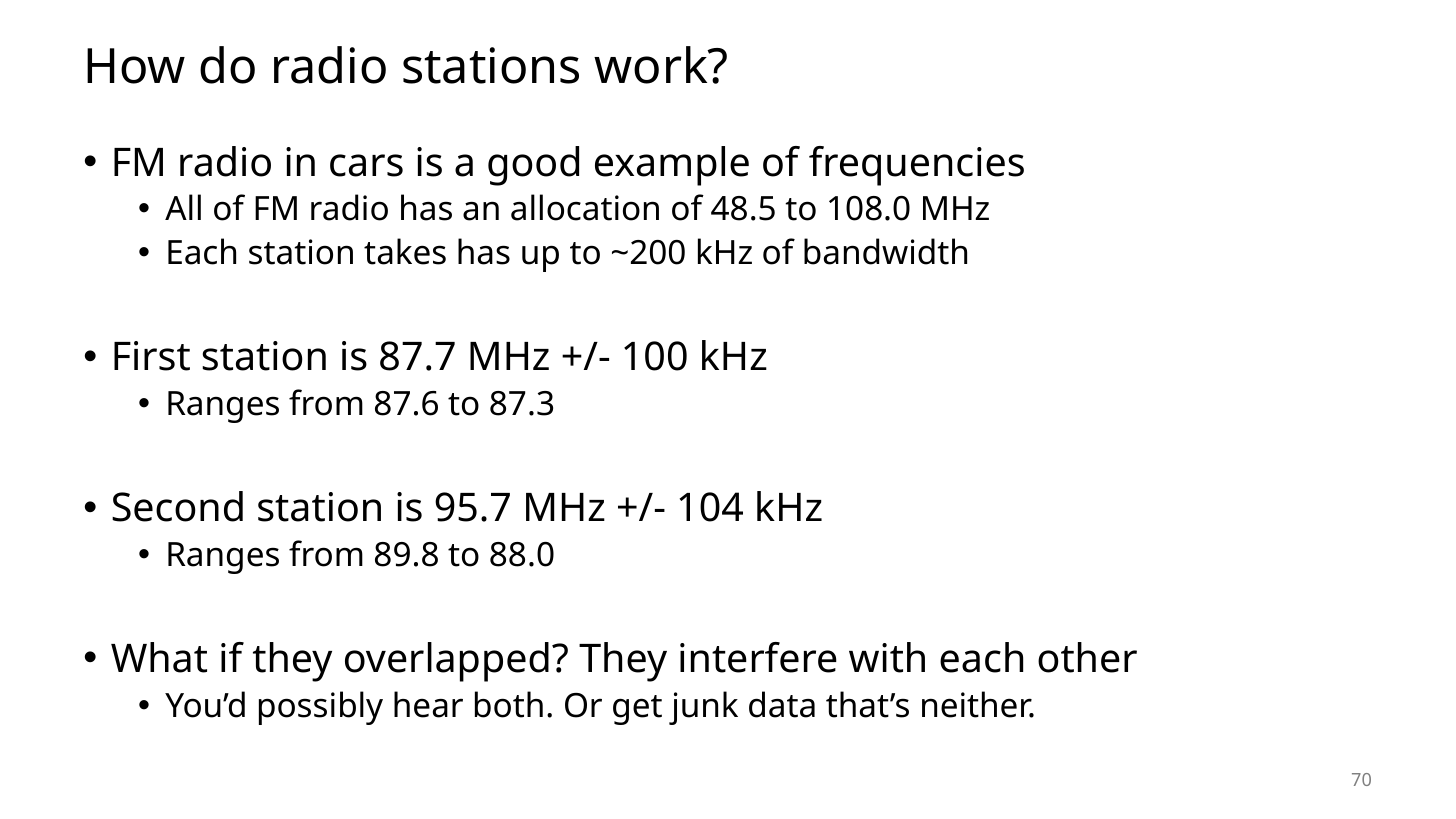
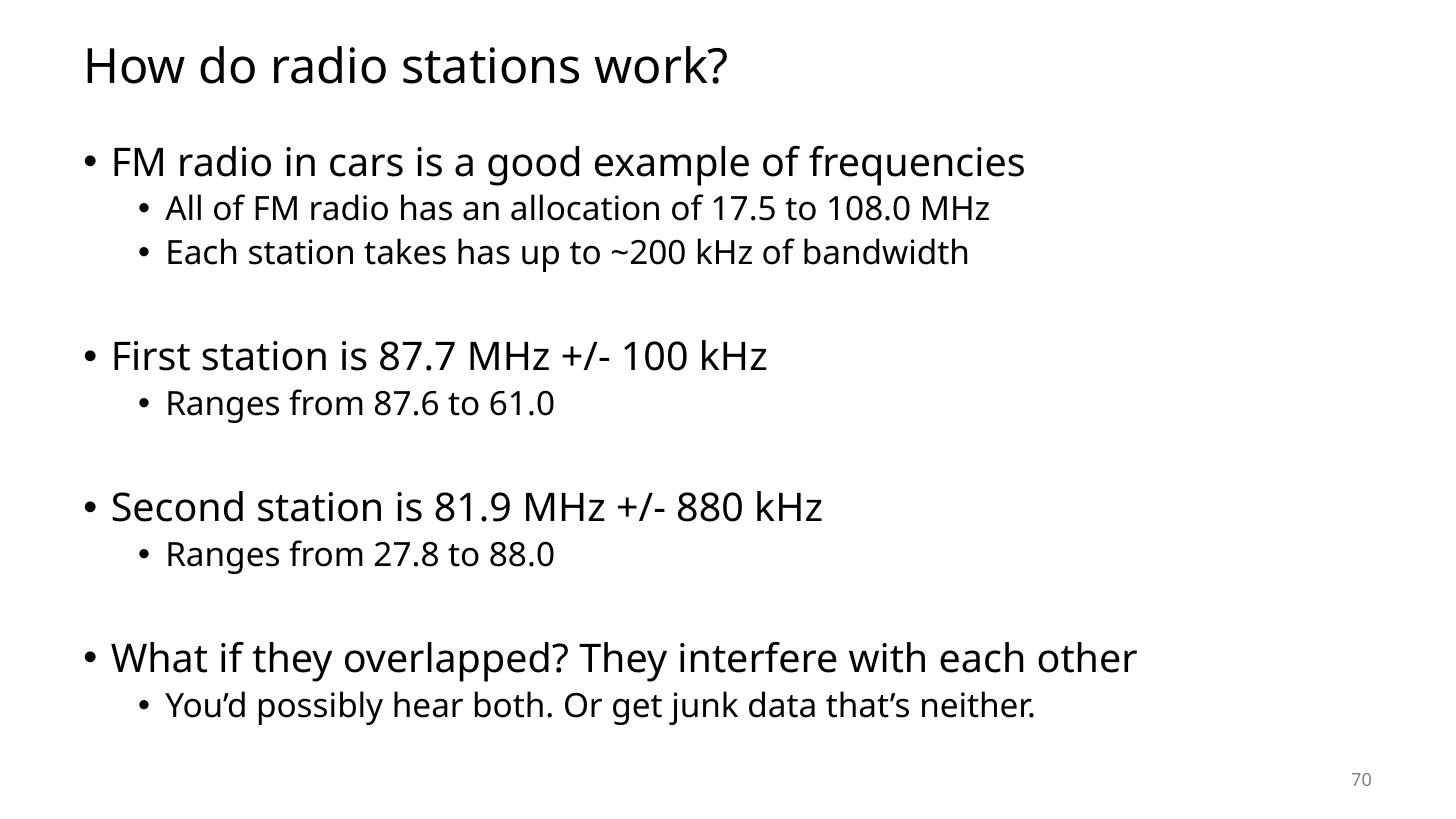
48.5: 48.5 -> 17.5
87.3: 87.3 -> 61.0
95.7: 95.7 -> 81.9
104: 104 -> 880
89.8: 89.8 -> 27.8
